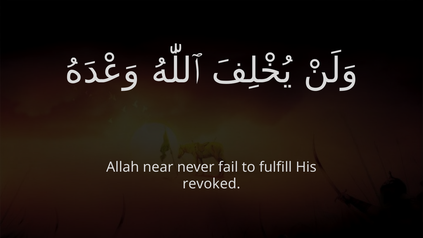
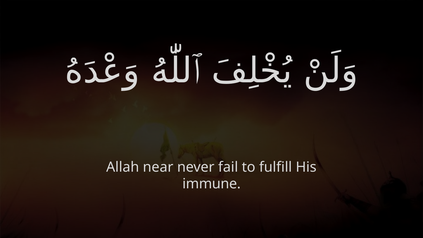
revoked: revoked -> immune
